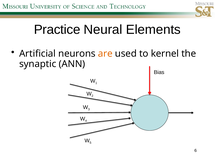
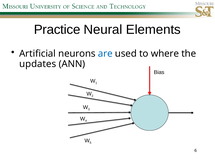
are colour: orange -> blue
kernel: kernel -> where
synaptic: synaptic -> updates
